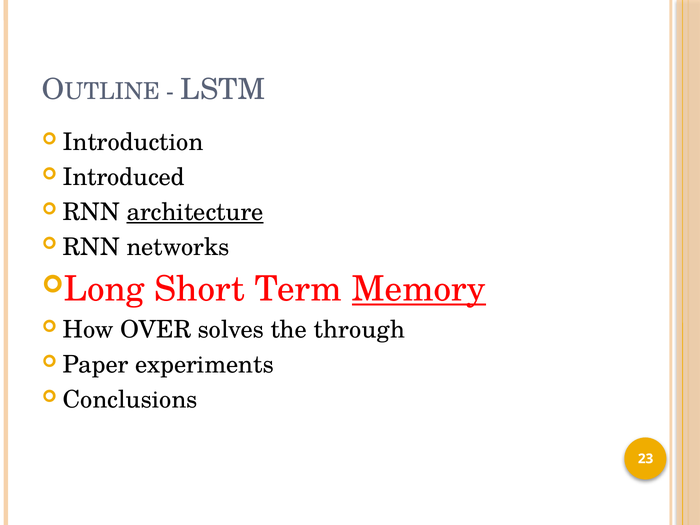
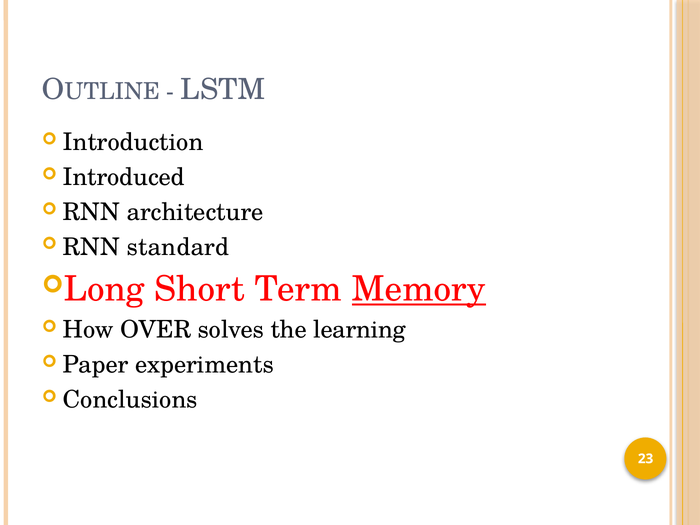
architecture underline: present -> none
networks: networks -> standard
through: through -> learning
